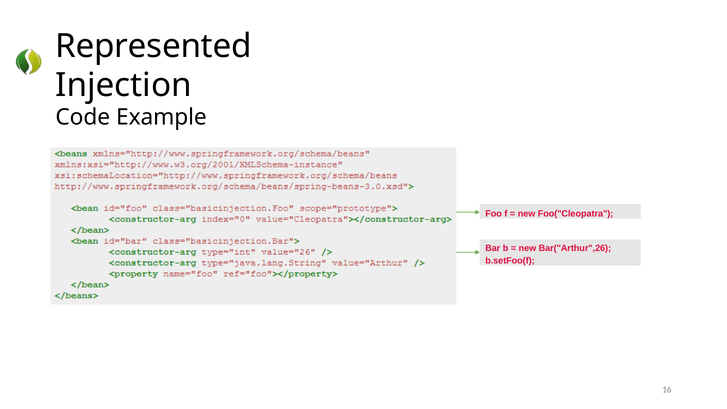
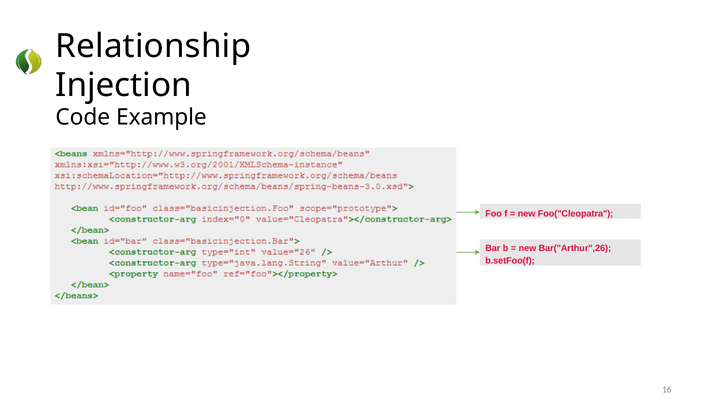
Represented: Represented -> Relationship
